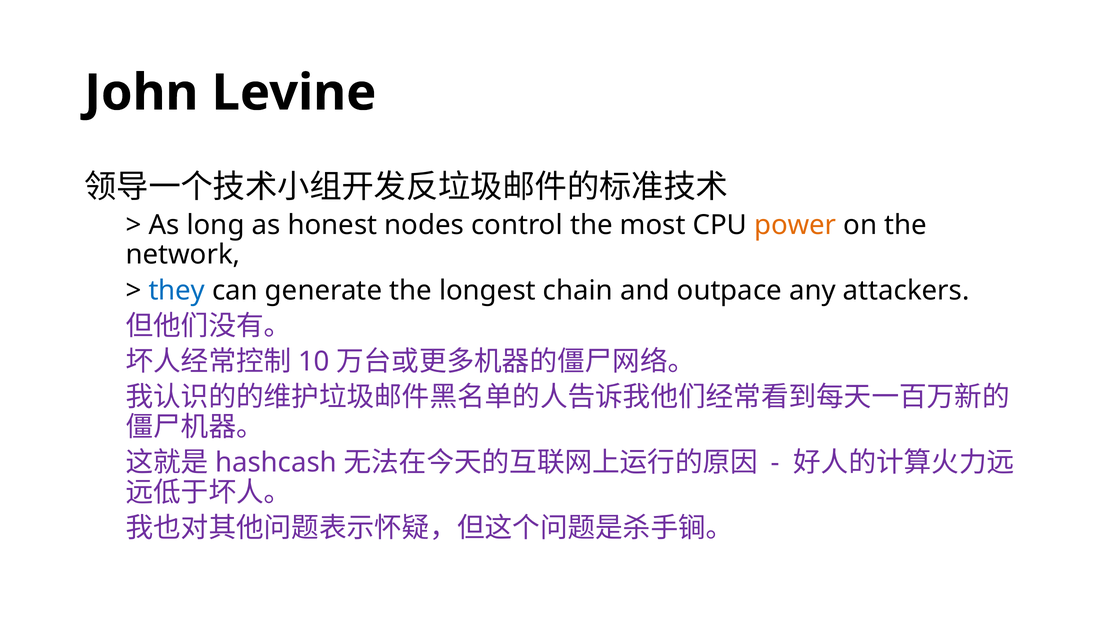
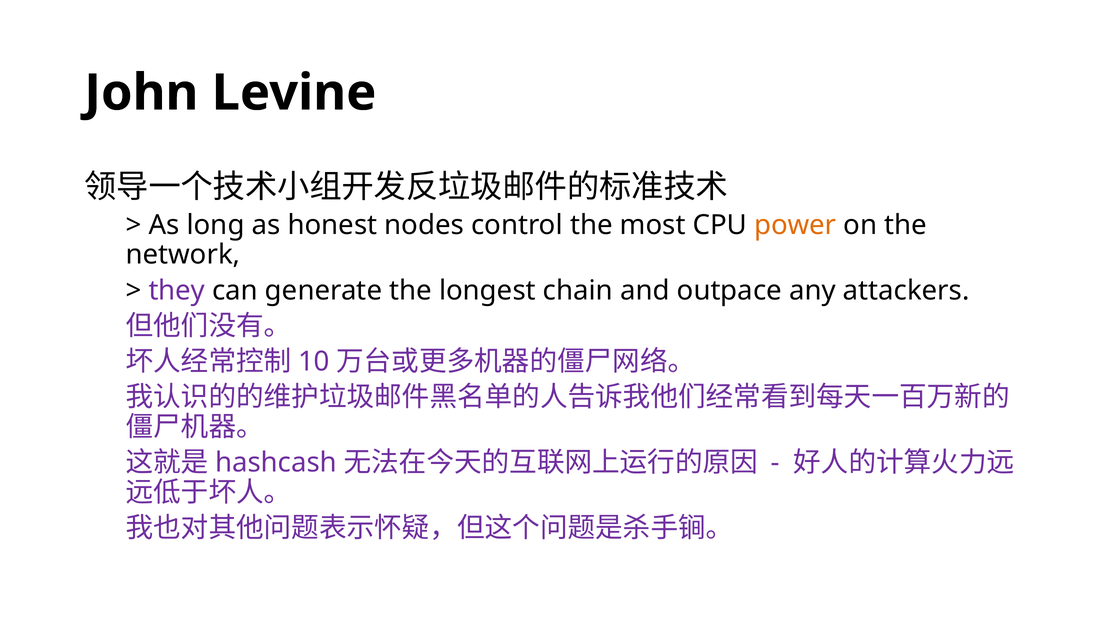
they colour: blue -> purple
